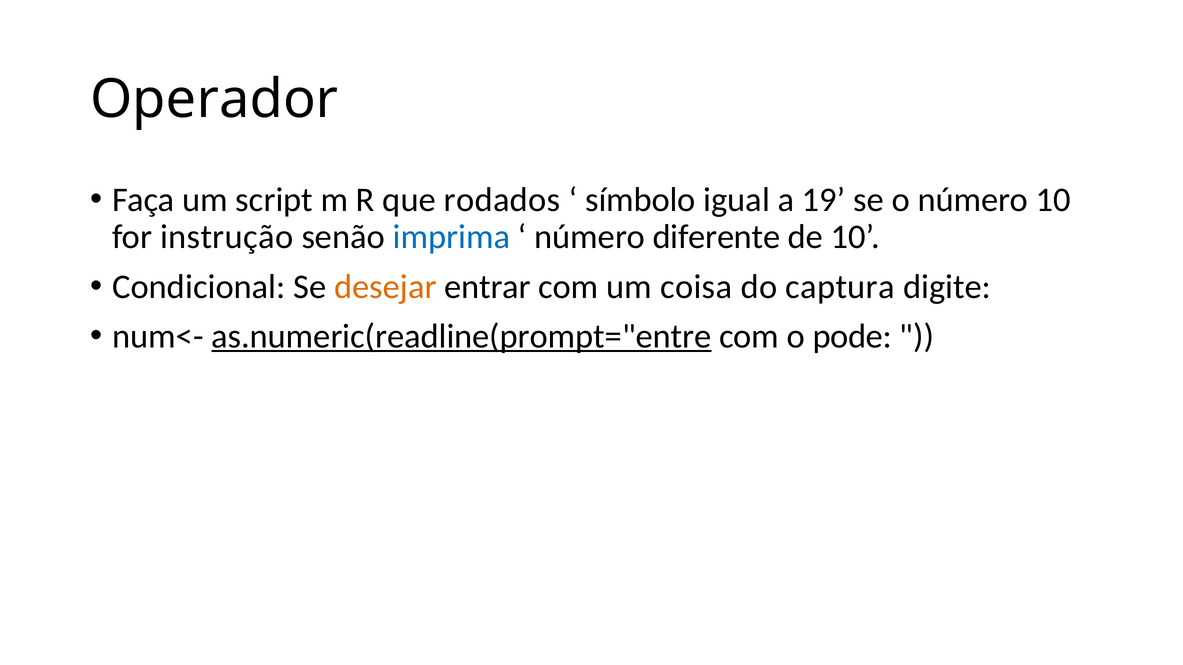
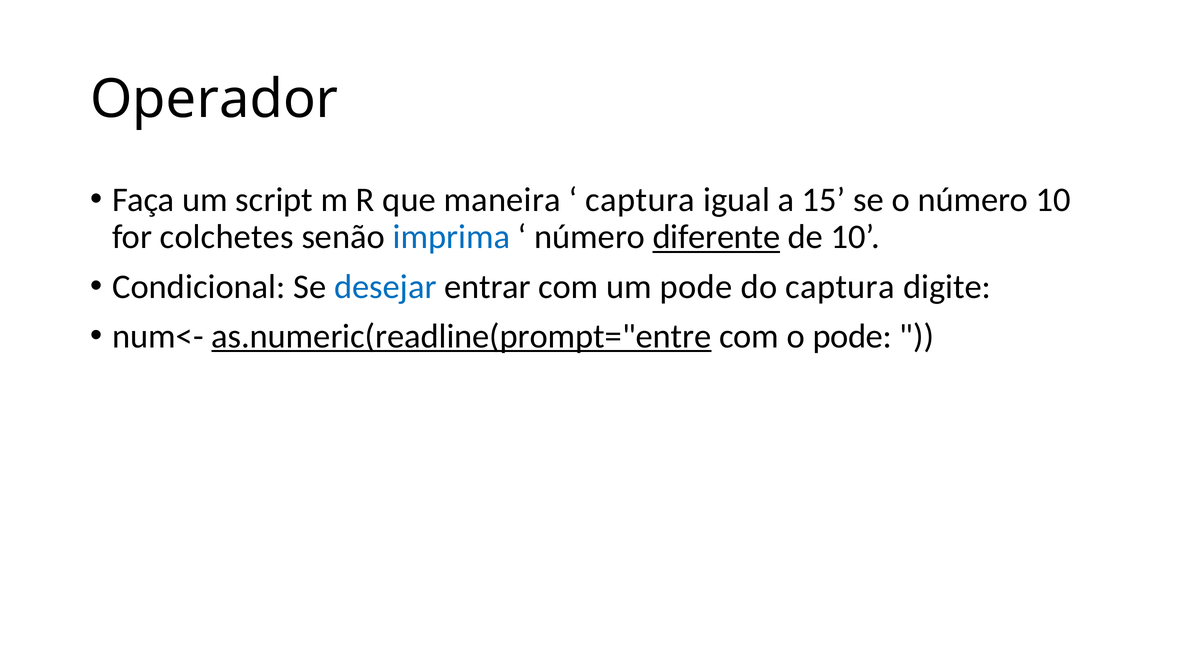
rodados: rodados -> maneira
símbolo at (640, 200): símbolo -> captura
19: 19 -> 15
instrução: instrução -> colchetes
diferente underline: none -> present
desejar colour: orange -> blue
um coisa: coisa -> pode
